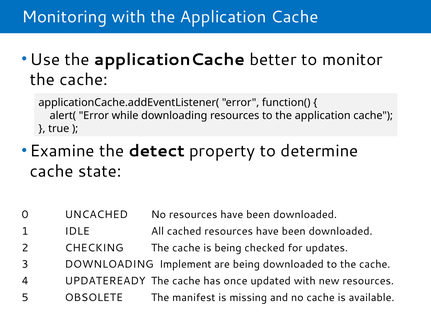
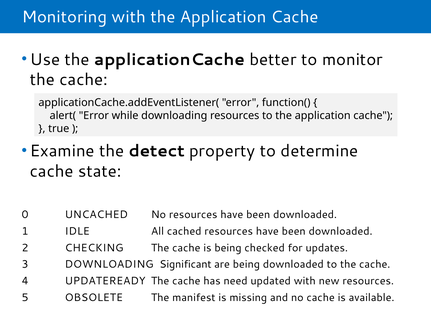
Implement: Implement -> Significant
once: once -> need
